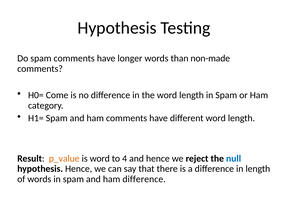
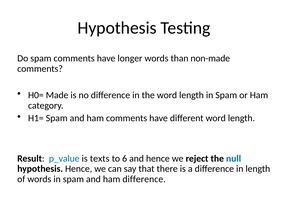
Come: Come -> Made
p_value colour: orange -> blue
is word: word -> texts
4: 4 -> 6
